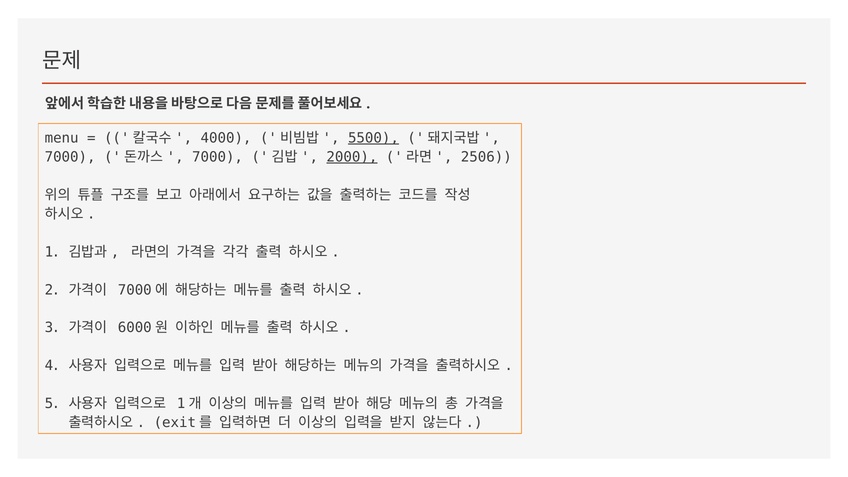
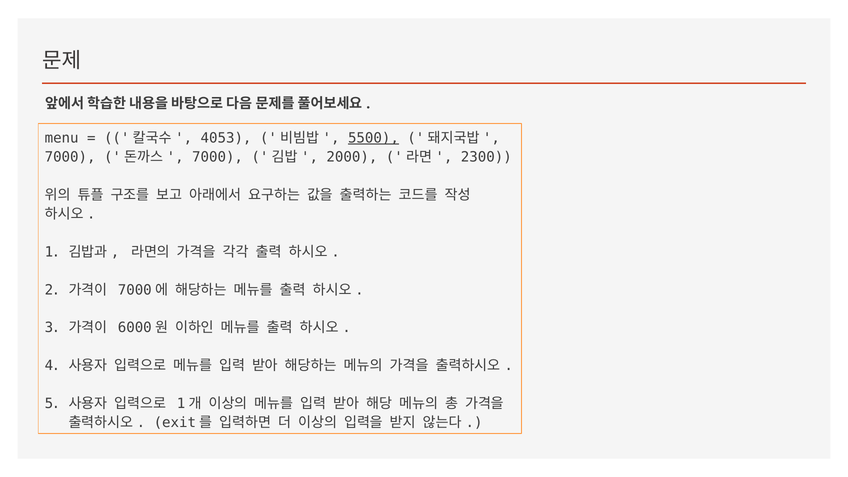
4000: 4000 -> 4053
2000 underline: present -> none
2506: 2506 -> 2300
